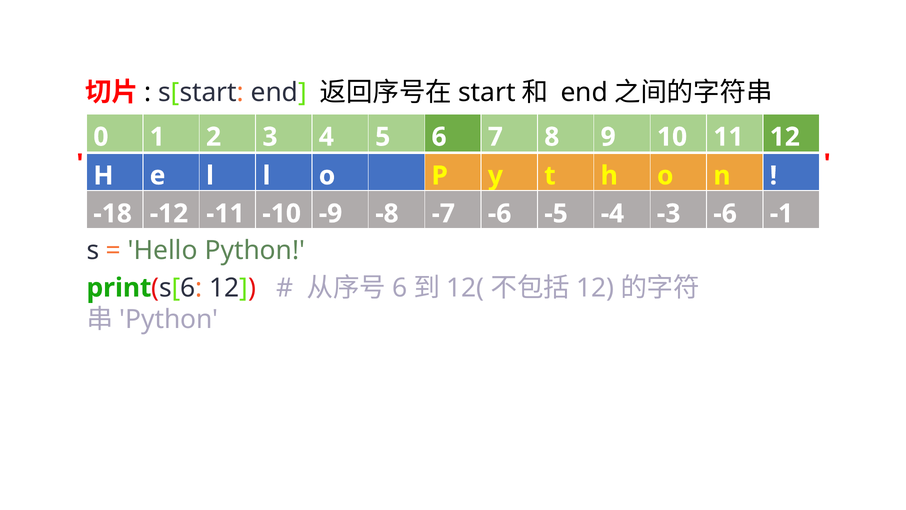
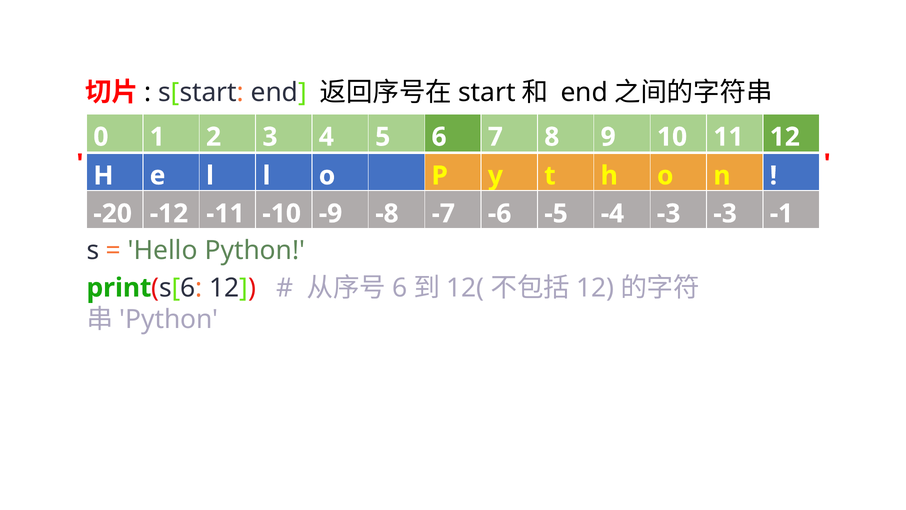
-18: -18 -> -20
-3 -6: -6 -> -3
